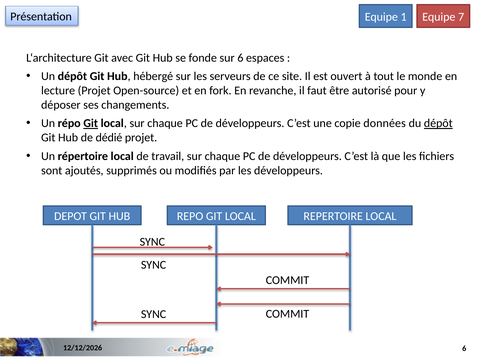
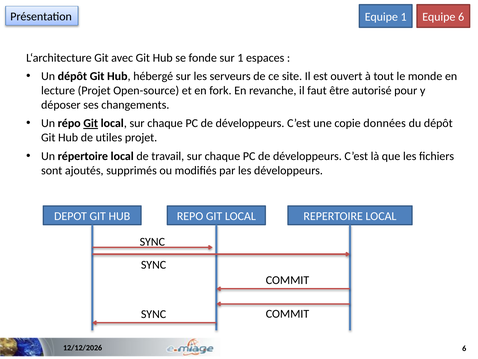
Equipe 7: 7 -> 6
sur 6: 6 -> 1
dépôt at (438, 123) underline: present -> none
dédié: dédié -> utiles
